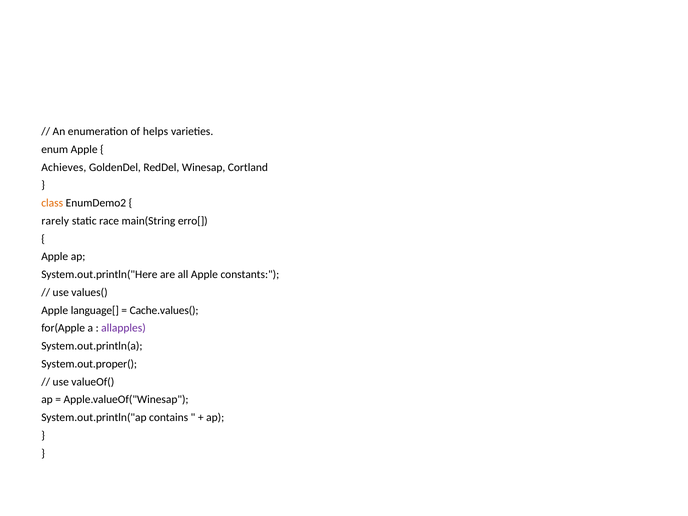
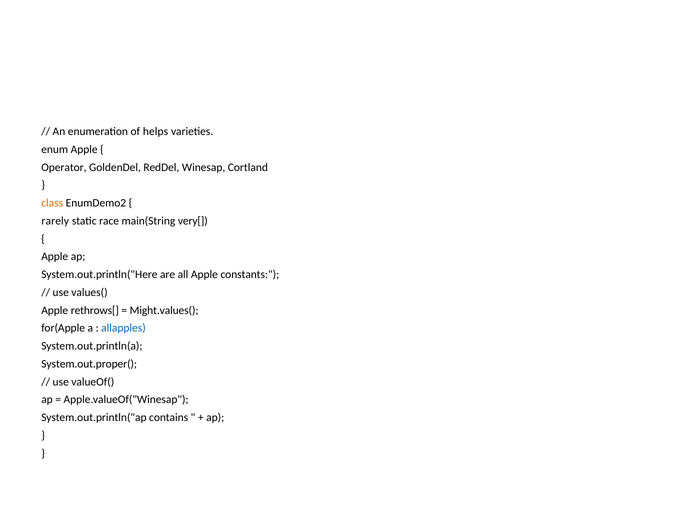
Achieves: Achieves -> Operator
erro[: erro[ -> very[
language[: language[ -> rethrows[
Cache.values(: Cache.values( -> Might.values(
allapples colour: purple -> blue
